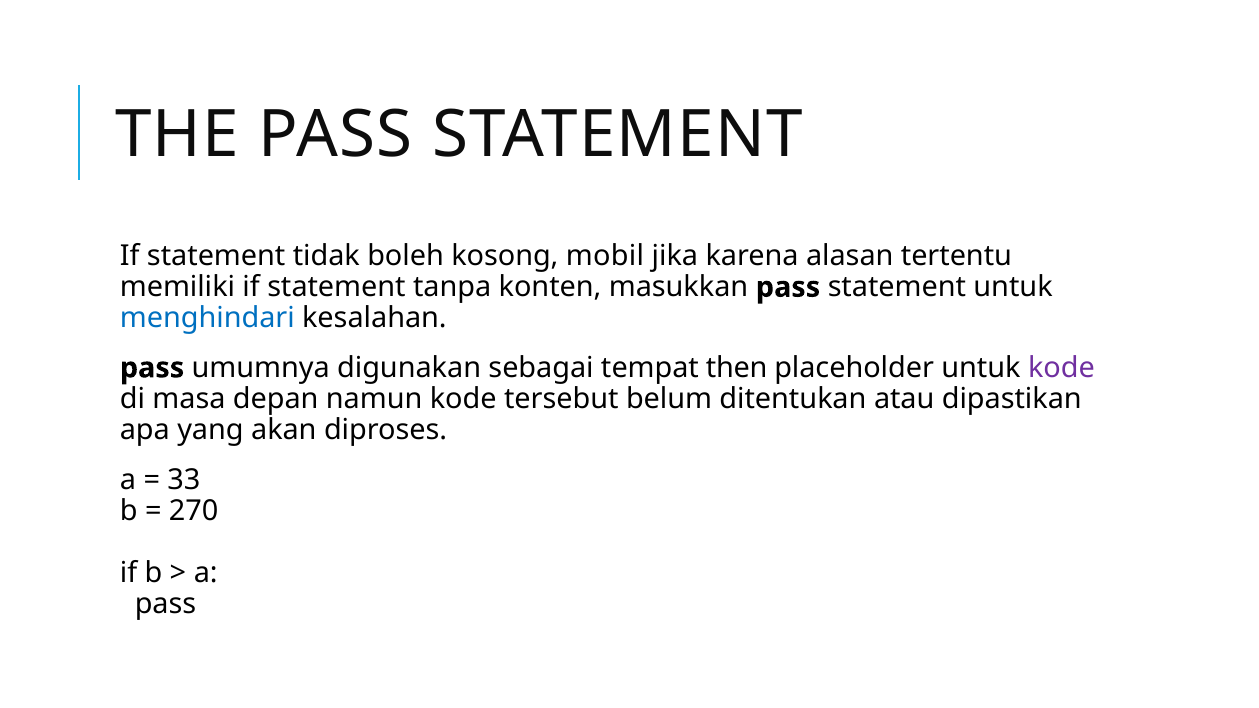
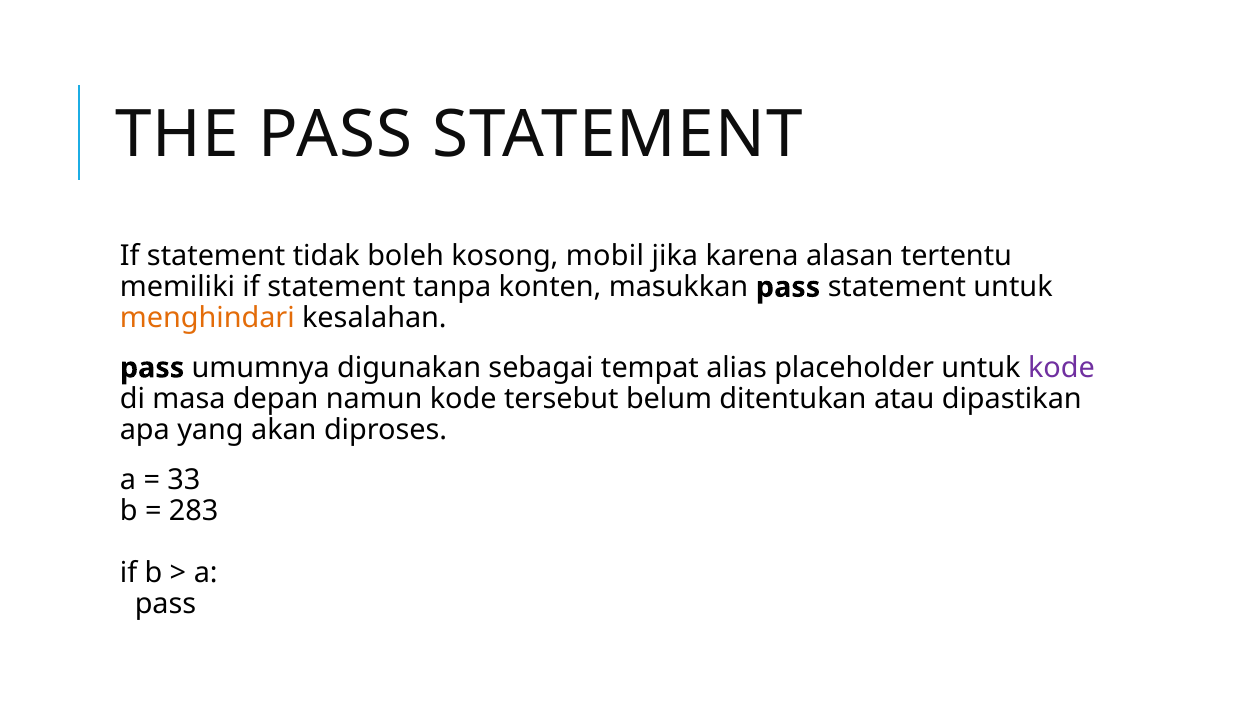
menghindari colour: blue -> orange
then: then -> alias
270: 270 -> 283
